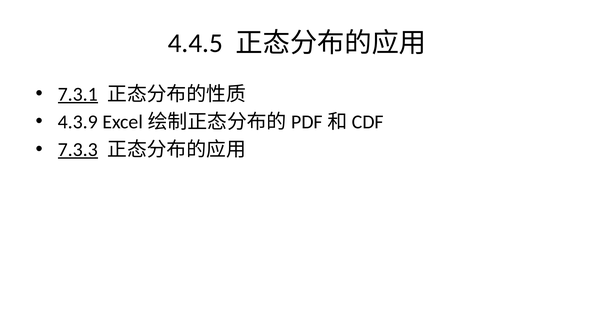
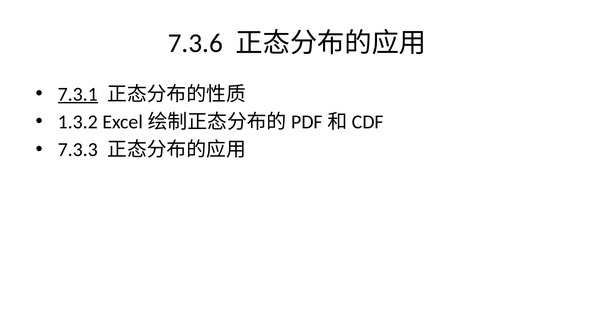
4.4.5: 4.4.5 -> 7.3.6
4.3.9: 4.3.9 -> 1.3.2
7.3.3 underline: present -> none
